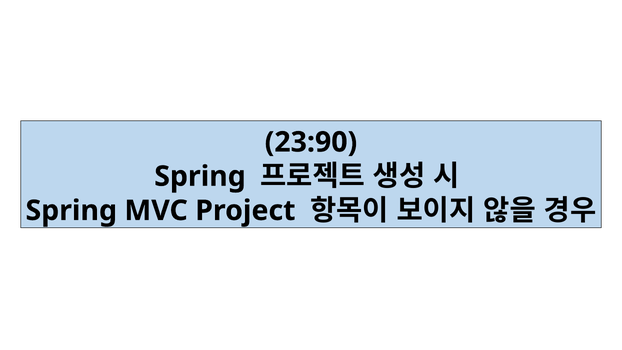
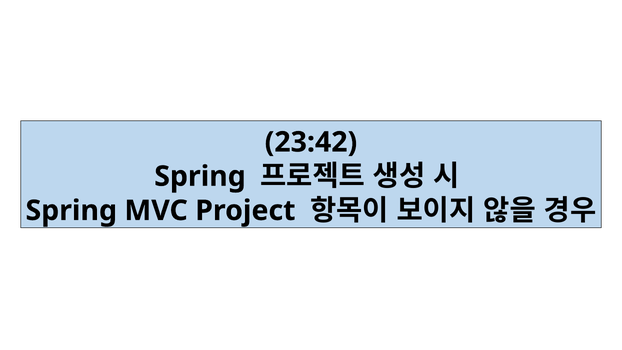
23:90: 23:90 -> 23:42
